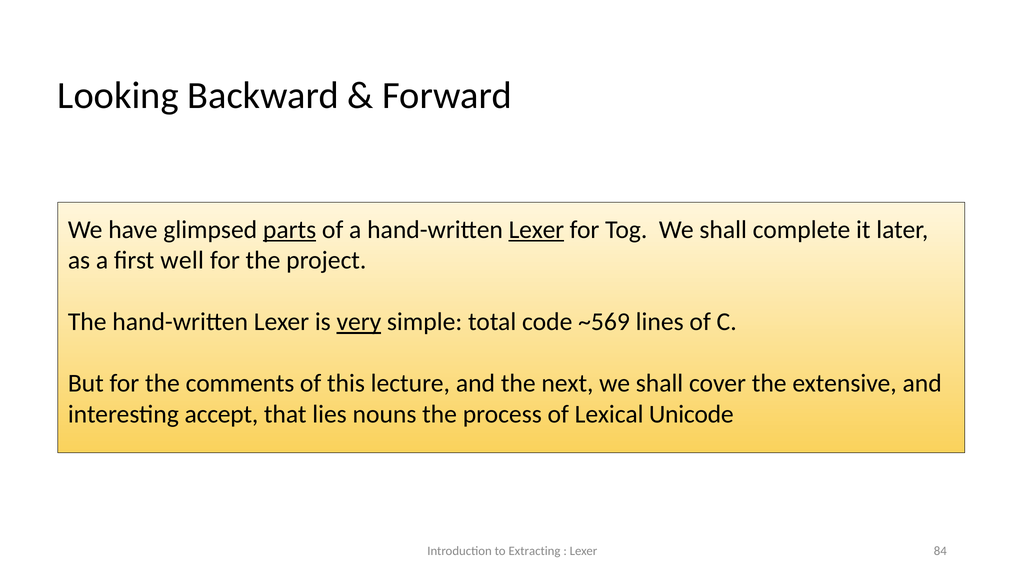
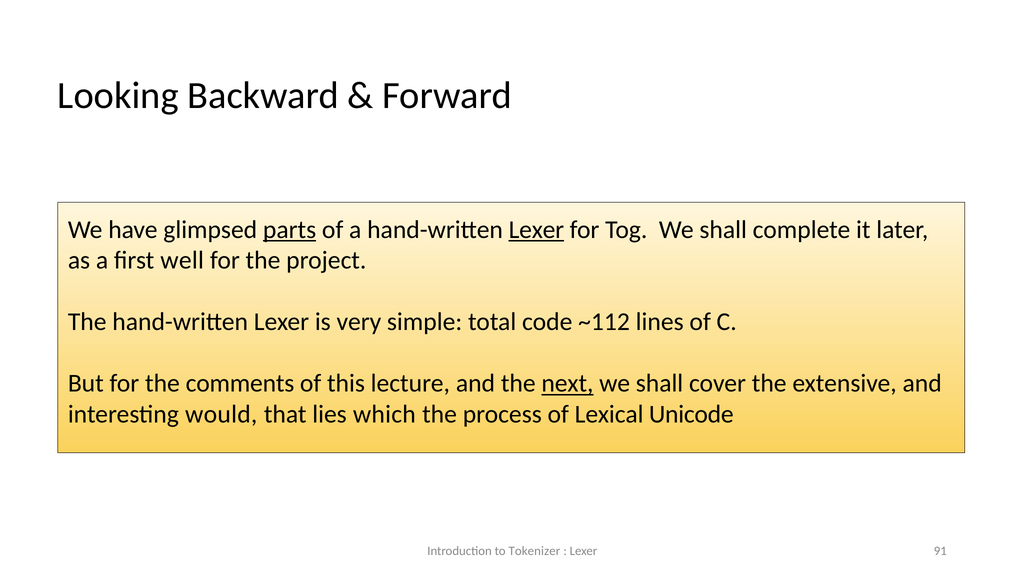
very underline: present -> none
~569: ~569 -> ~112
next underline: none -> present
accept: accept -> would
nouns: nouns -> which
Extracting: Extracting -> Tokenizer
84: 84 -> 91
